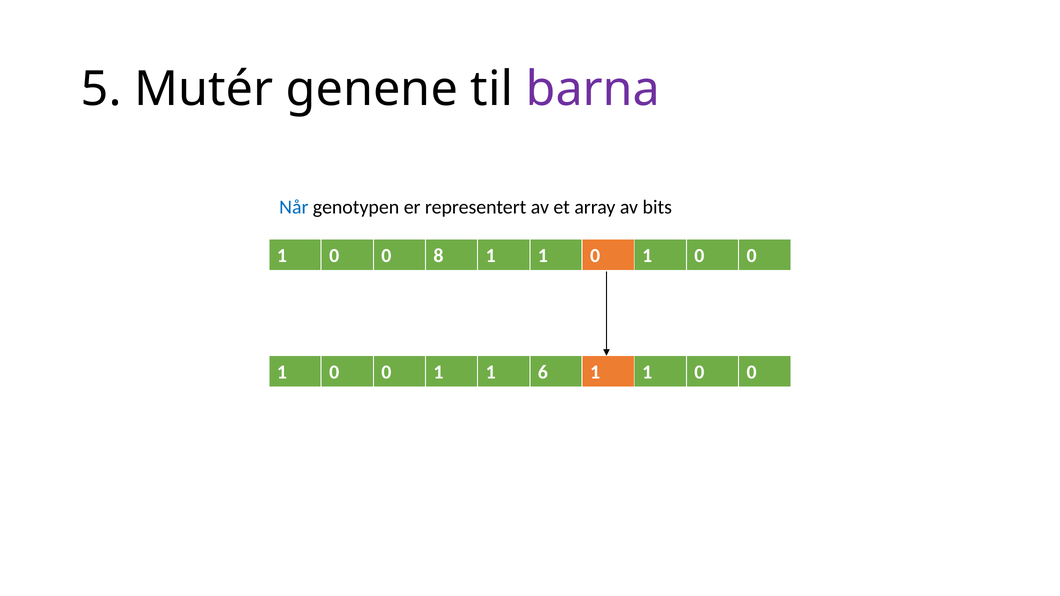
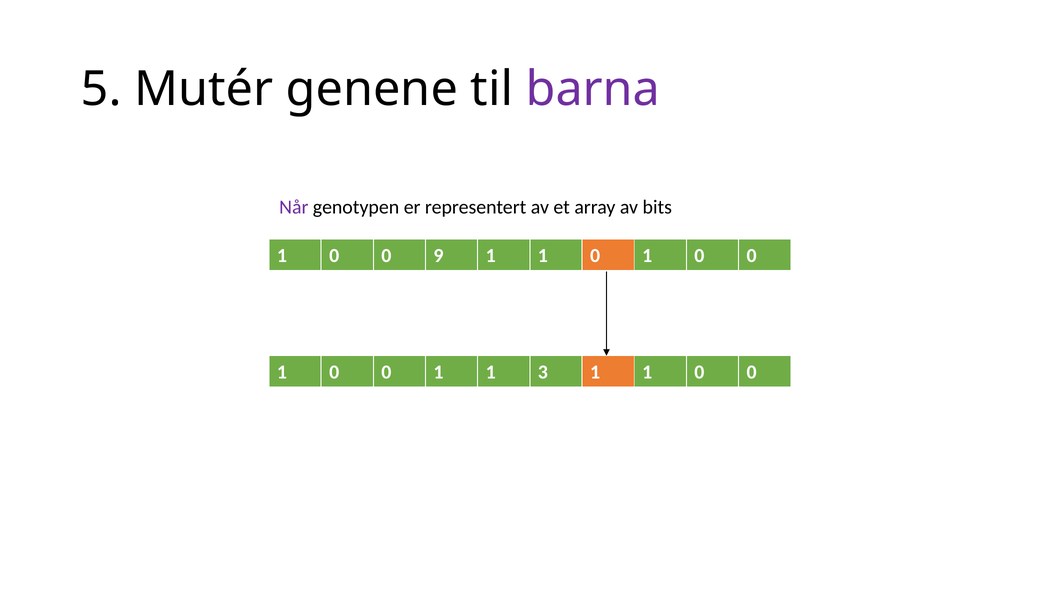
Når colour: blue -> purple
8: 8 -> 9
6: 6 -> 3
